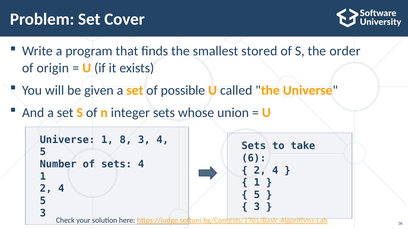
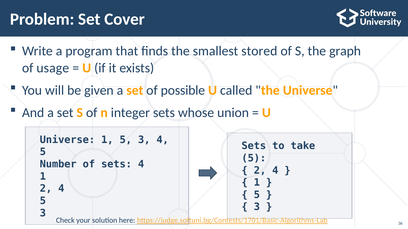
order: order -> graph
origin: origin -> usage
1 8: 8 -> 5
6 at (254, 158): 6 -> 5
